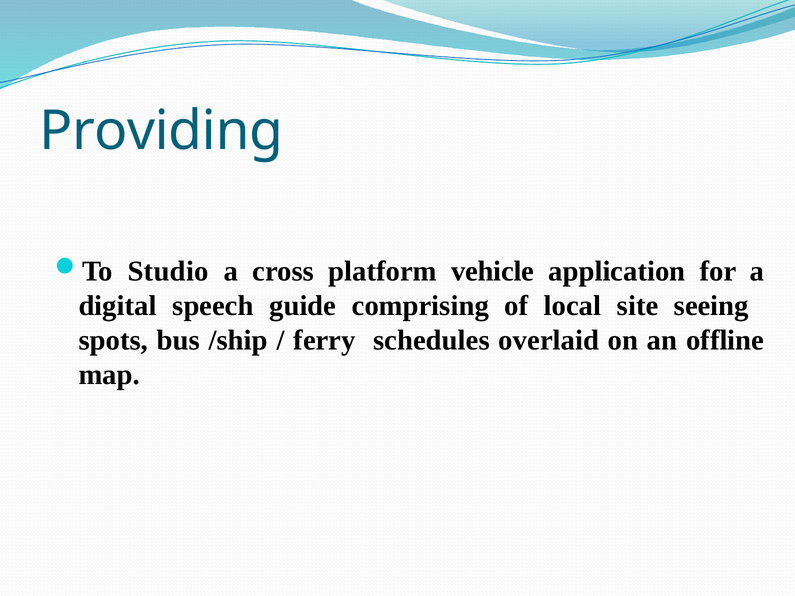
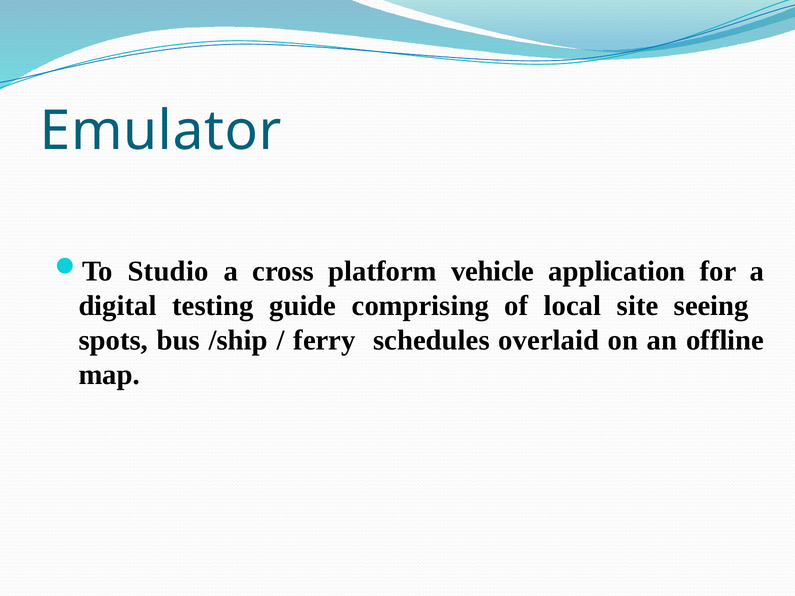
Providing: Providing -> Emulator
speech: speech -> testing
